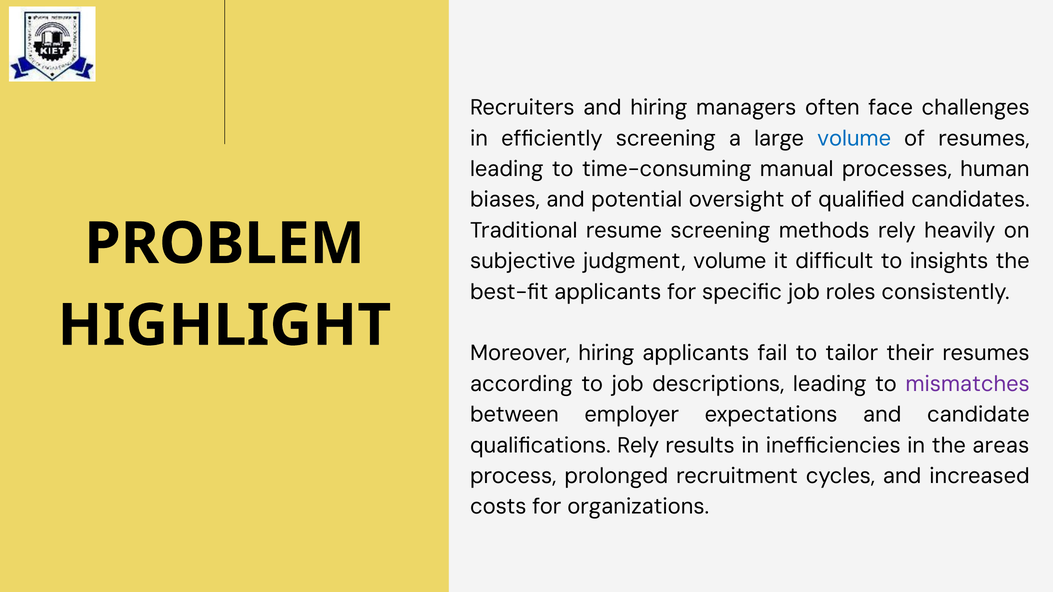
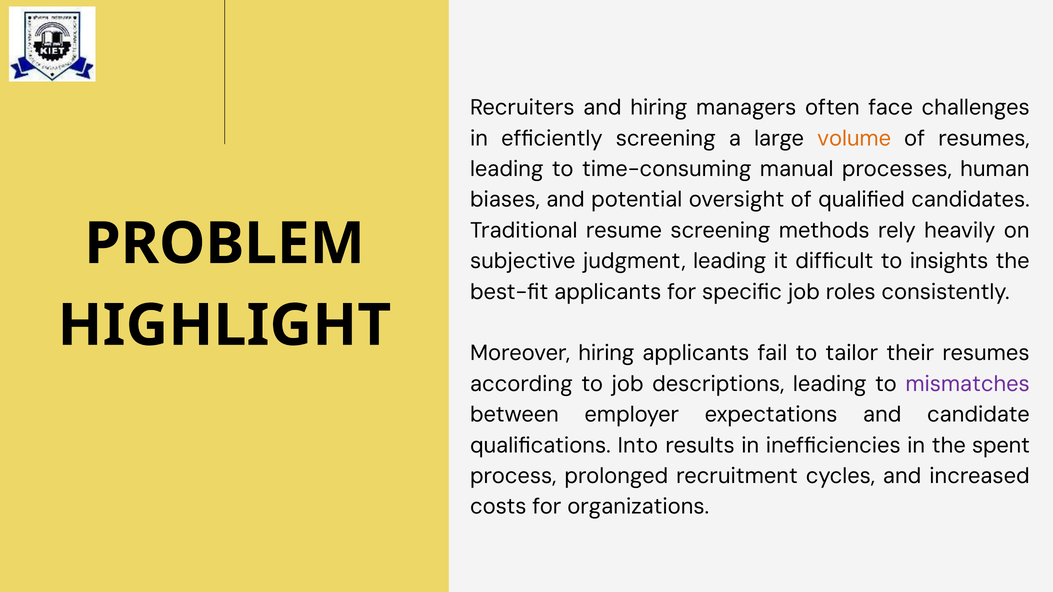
volume at (854, 138) colour: blue -> orange
judgment volume: volume -> leading
qualifications Rely: Rely -> Into
areas: areas -> spent
